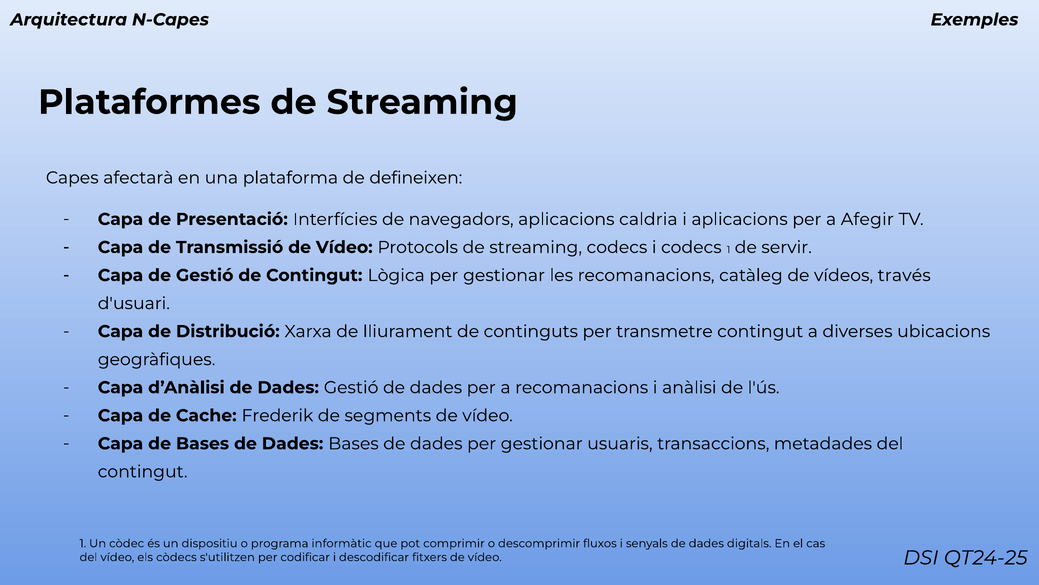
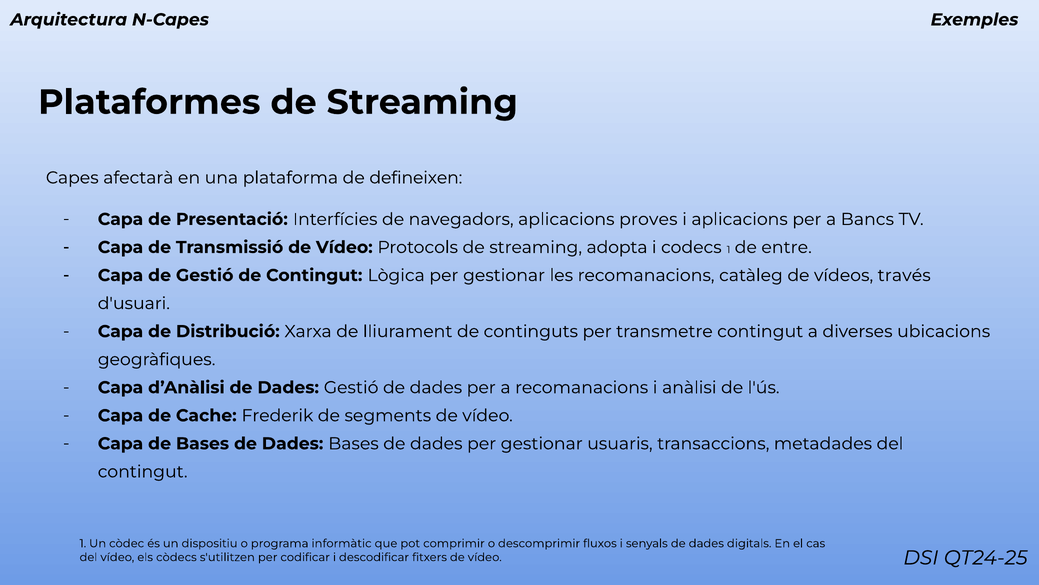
caldria: caldria -> proves
Afegir: Afegir -> Bancs
streaming codecs: codecs -> adopta
servir: servir -> entre
